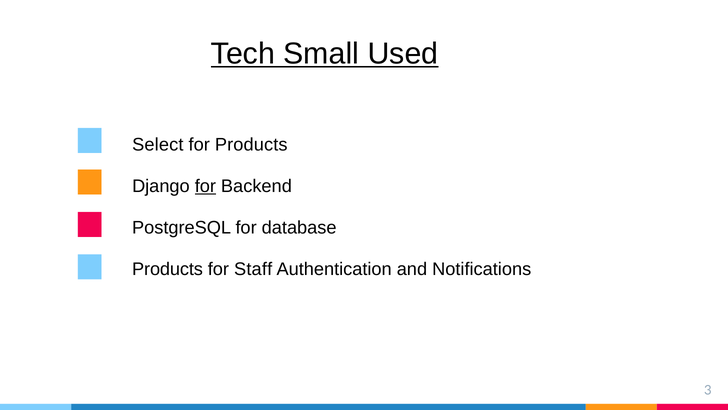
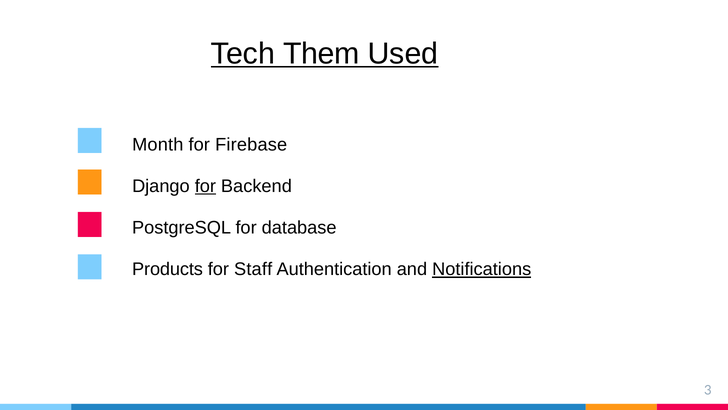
Small: Small -> Them
Select: Select -> Month
for Products: Products -> Firebase
Notifications underline: none -> present
